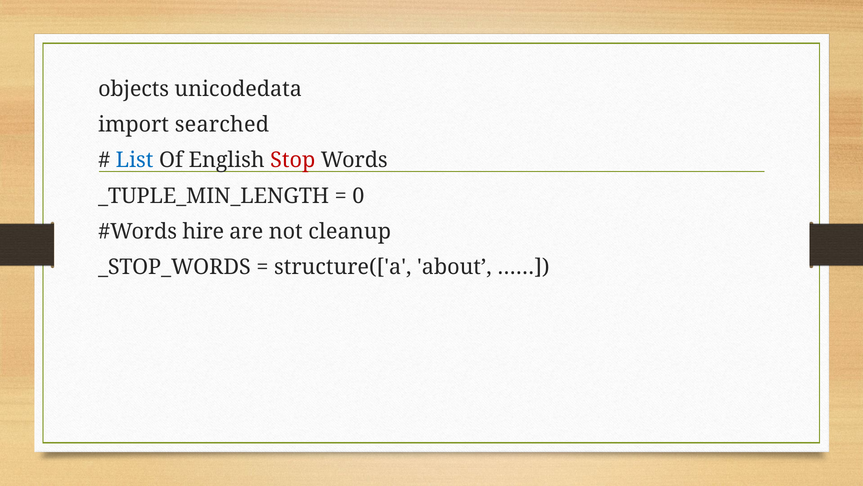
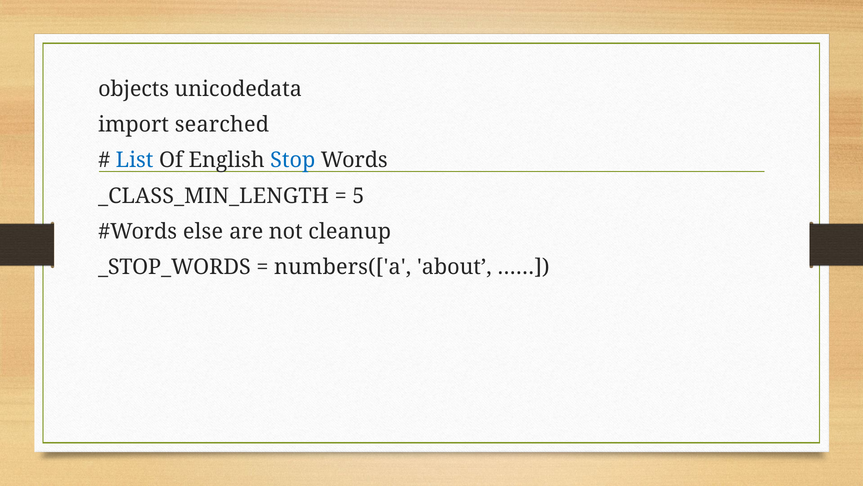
Stop colour: red -> blue
_TUPLE_MIN_LENGTH: _TUPLE_MIN_LENGTH -> _CLASS_MIN_LENGTH
0: 0 -> 5
hire: hire -> else
structure(['a: structure(['a -> numbers(['a
